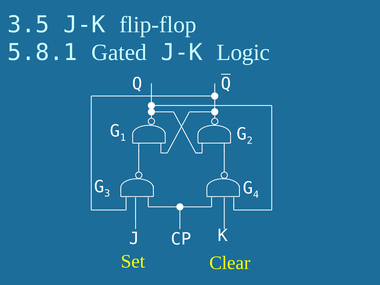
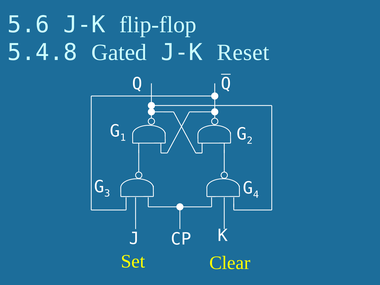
3.5: 3.5 -> 5.6
5.8.1: 5.8.1 -> 5.4.8
Logic: Logic -> Reset
